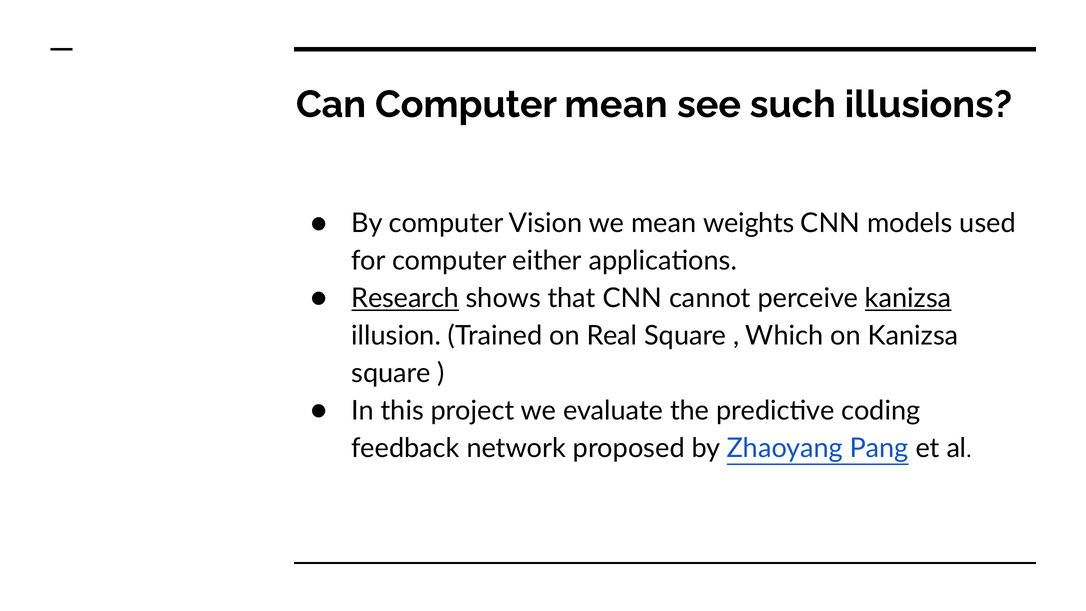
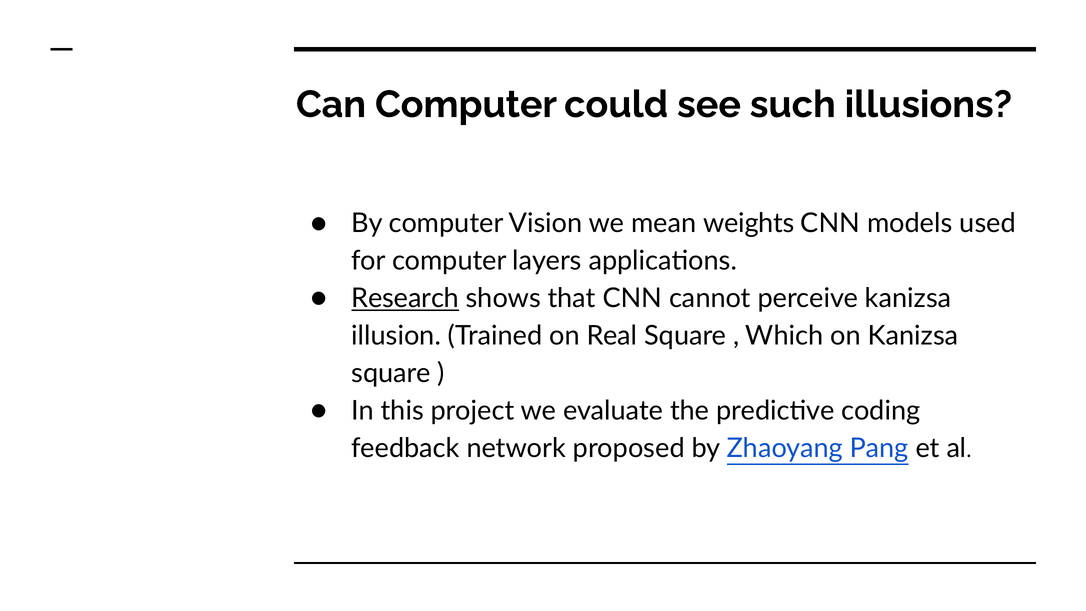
Computer mean: mean -> could
either: either -> layers
kanizsa at (908, 298) underline: present -> none
